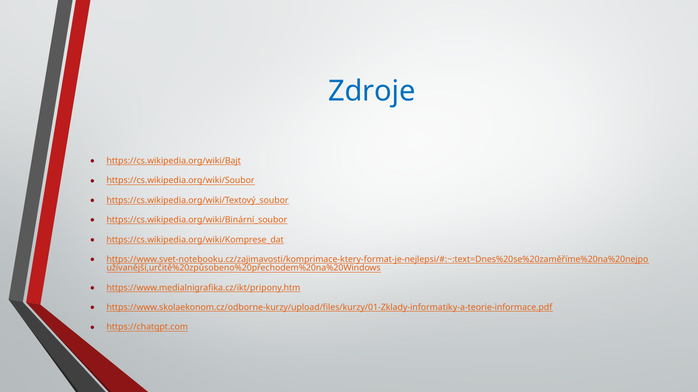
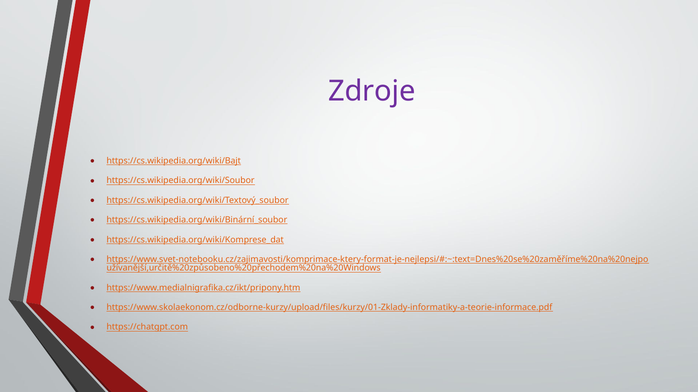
Zdroje colour: blue -> purple
